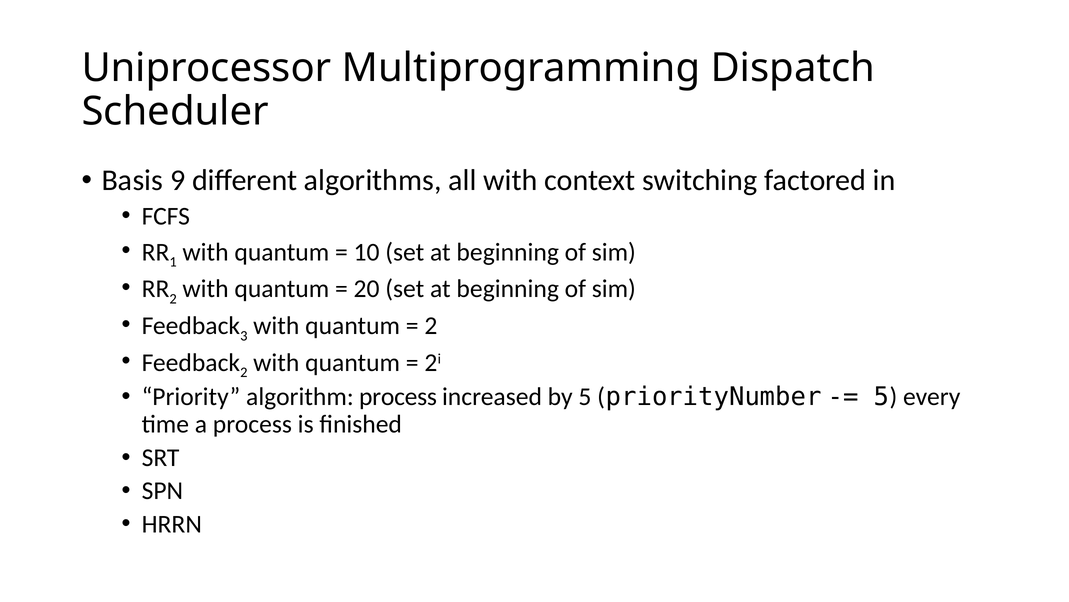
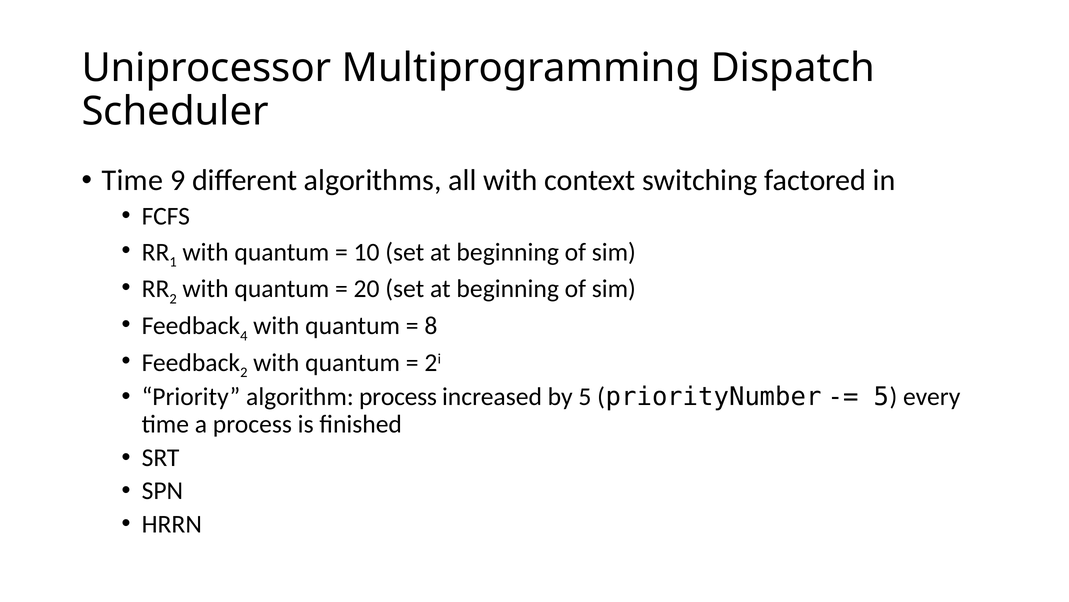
Basis at (132, 180): Basis -> Time
3: 3 -> 4
2 at (431, 326): 2 -> 8
